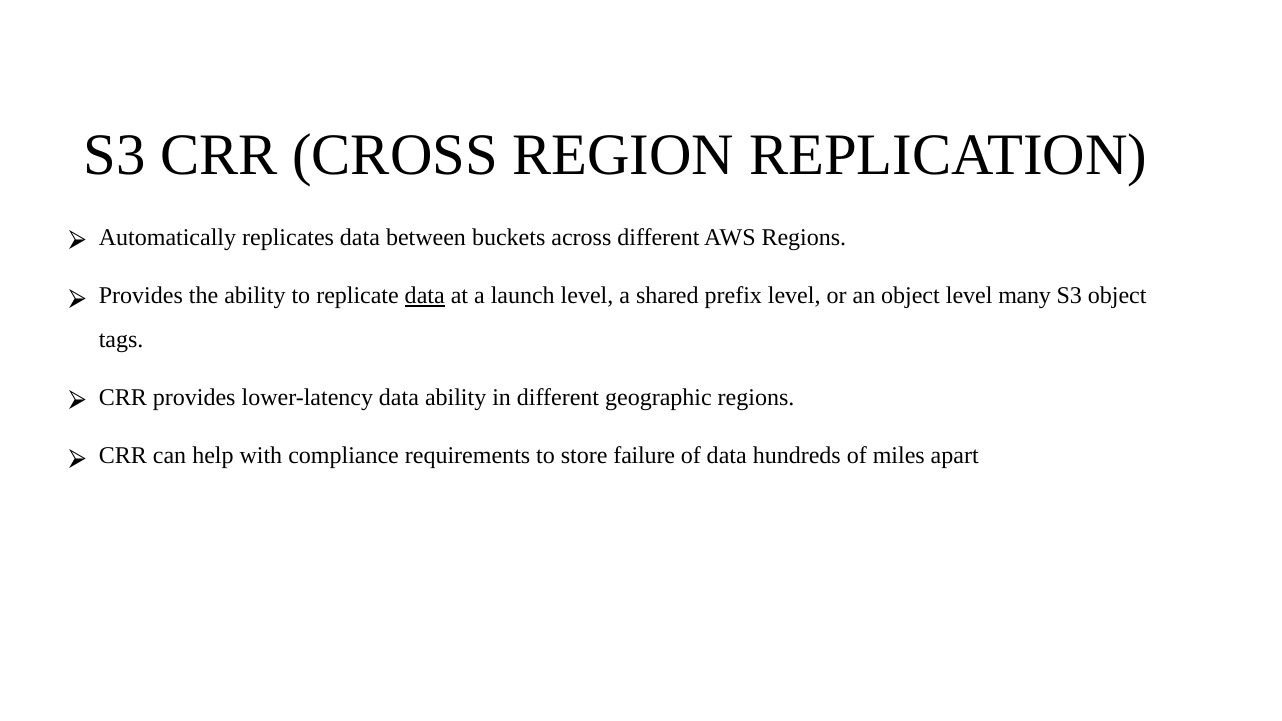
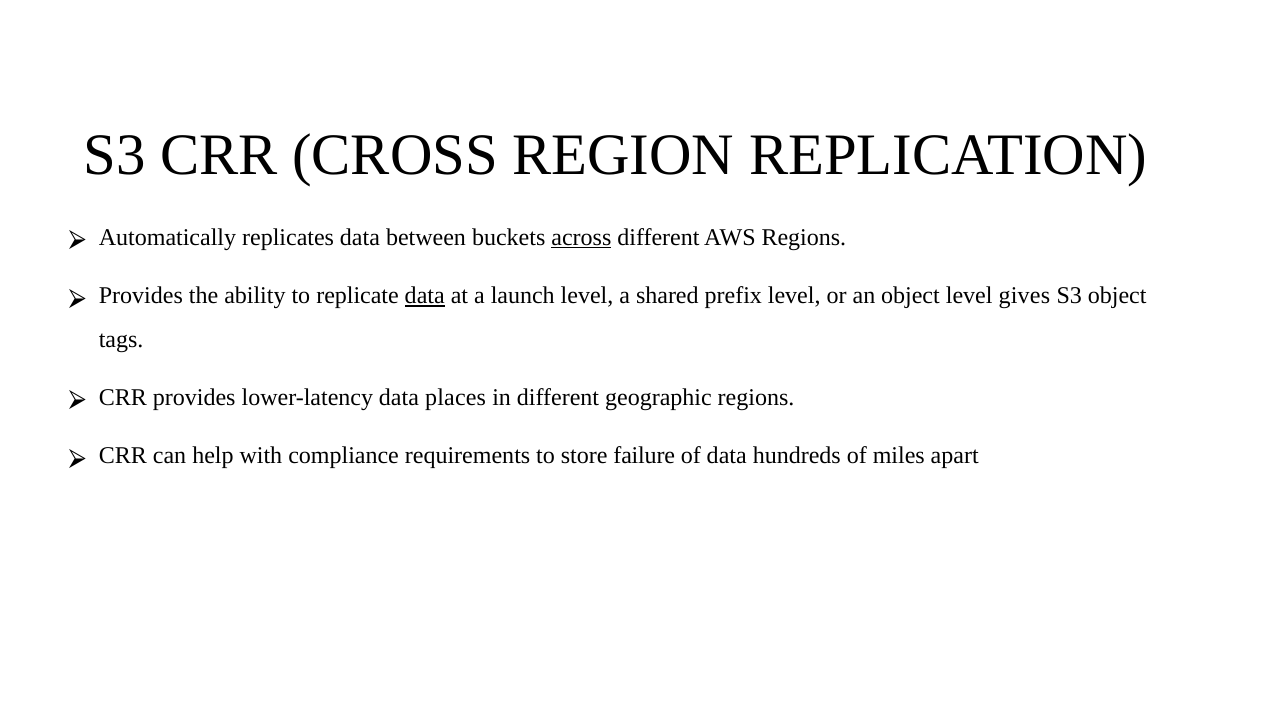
across underline: none -> present
many: many -> gives
data ability: ability -> places
